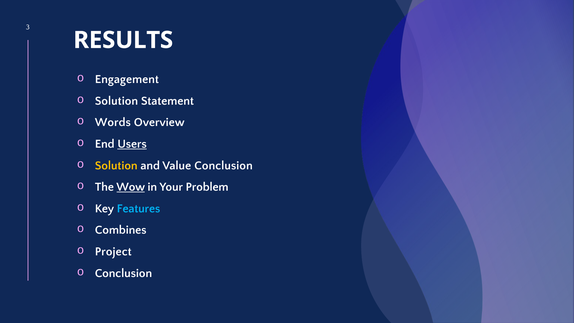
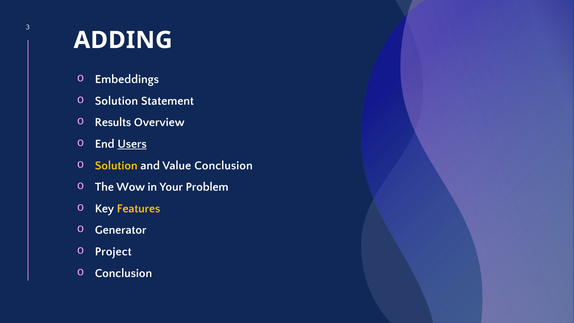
RESULTS: RESULTS -> ADDING
Engagement: Engagement -> Embeddings
Words: Words -> Results
Wow underline: present -> none
Features colour: light blue -> yellow
Combines: Combines -> Generator
